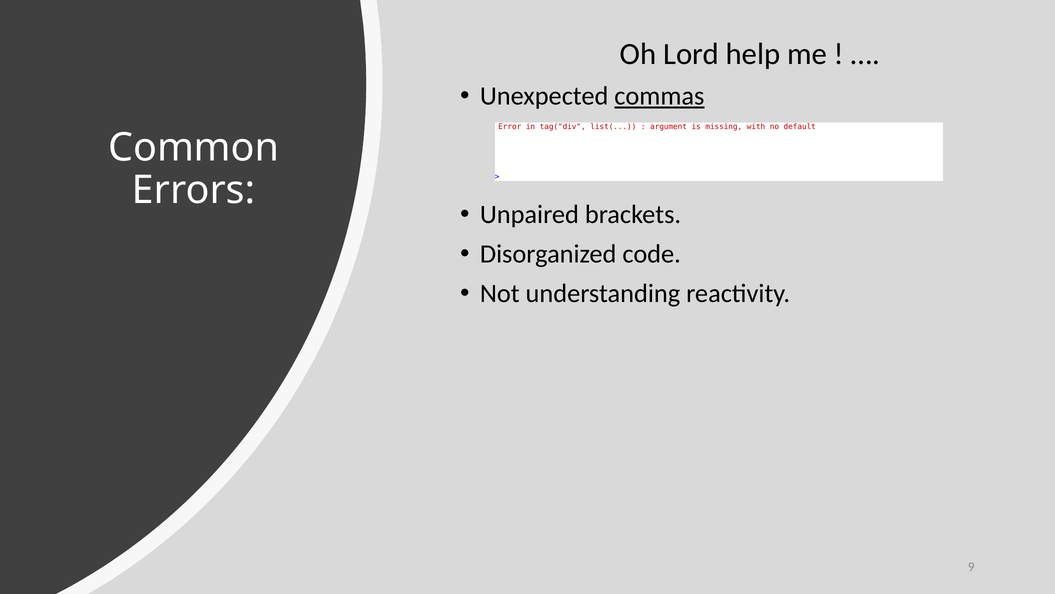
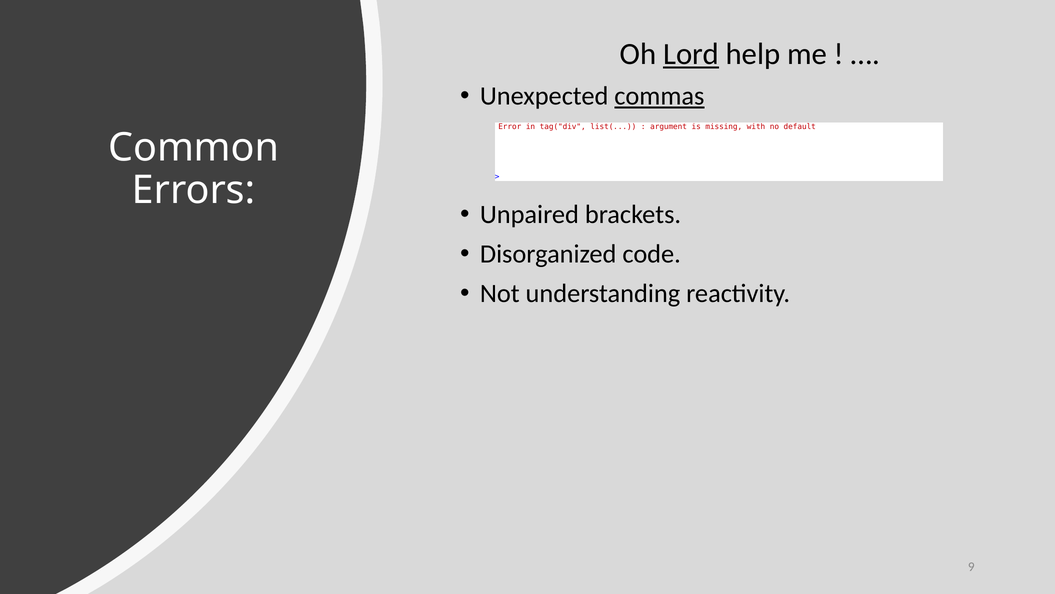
Lord underline: none -> present
